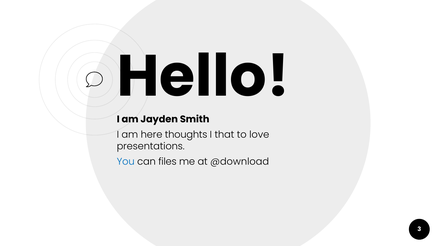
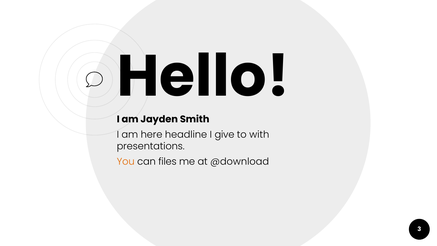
thoughts: thoughts -> headline
that: that -> give
love: love -> with
You colour: blue -> orange
